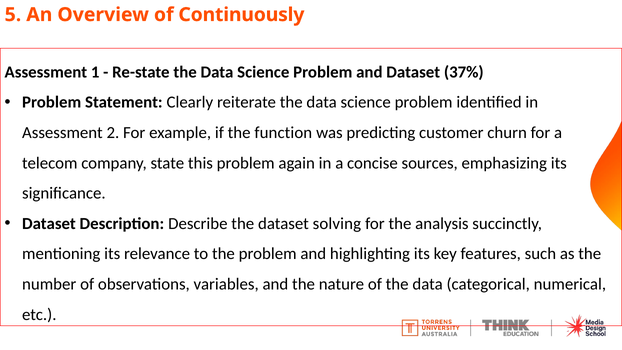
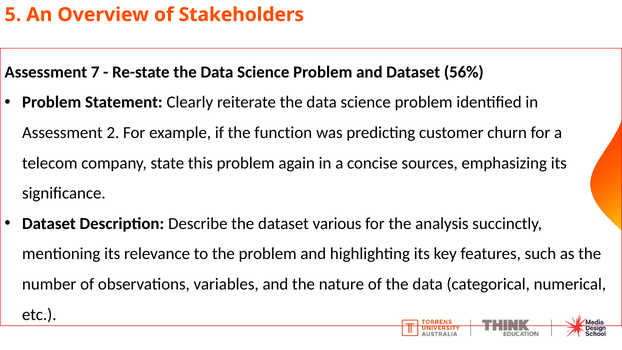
Continuously: Continuously -> Stakeholders
1: 1 -> 7
37%: 37% -> 56%
solving: solving -> various
